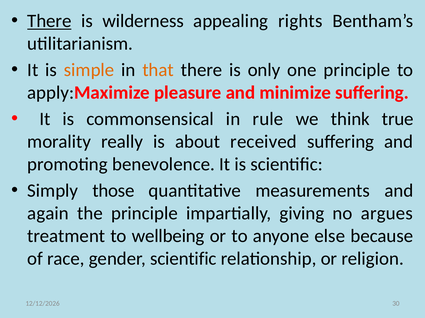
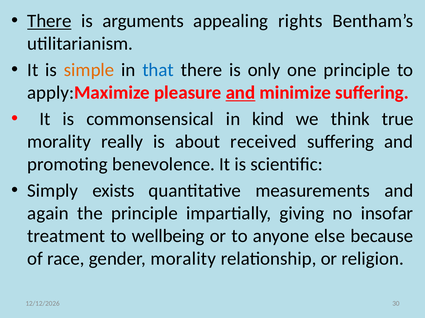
wilderness: wilderness -> arguments
that colour: orange -> blue
and at (240, 93) underline: none -> present
rule: rule -> kind
those: those -> exists
argues: argues -> insofar
gender scientific: scientific -> morality
